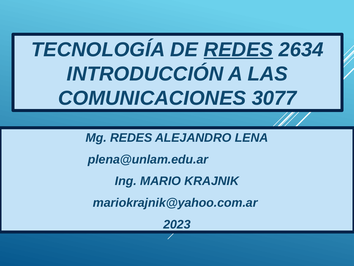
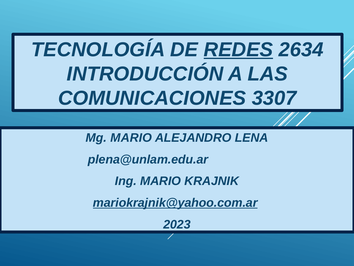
3077: 3077 -> 3307
Mg REDES: REDES -> MARIO
mariokrajnik@yahoo.com.ar underline: none -> present
